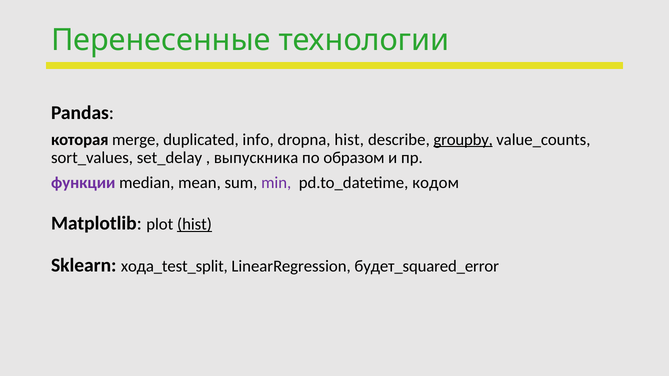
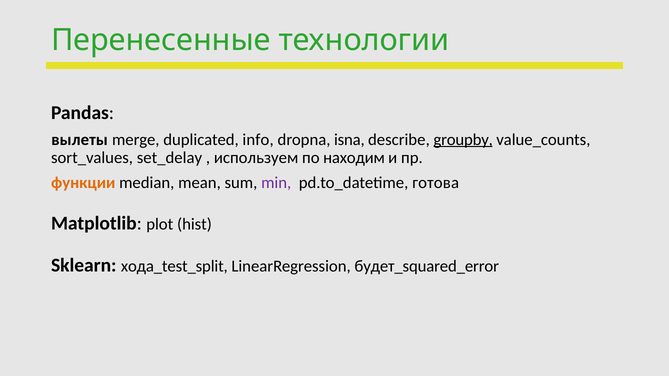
которая: которая -> вылеты
dropna hist: hist -> isna
выпускника: выпускника -> используем
образом: образом -> находим
функции colour: purple -> orange
кодом: кодом -> готова
hist at (194, 224) underline: present -> none
